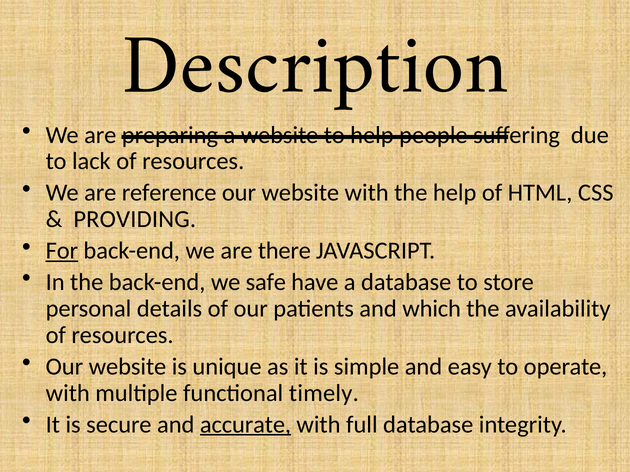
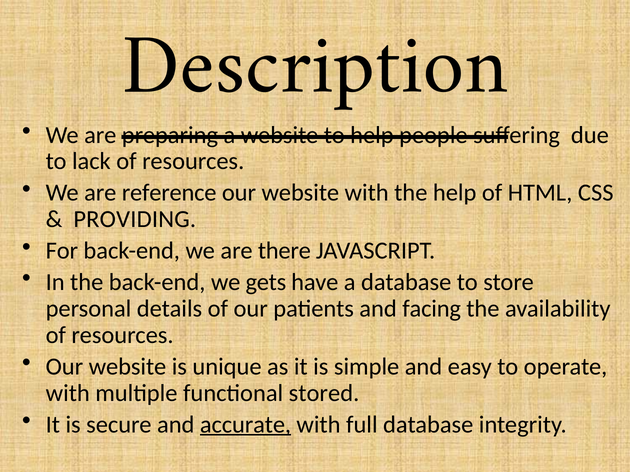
For underline: present -> none
safe: safe -> gets
which: which -> facing
timely: timely -> stored
